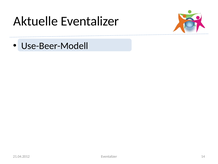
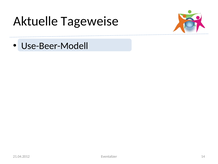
Aktuelle Eventalizer: Eventalizer -> Tageweise
